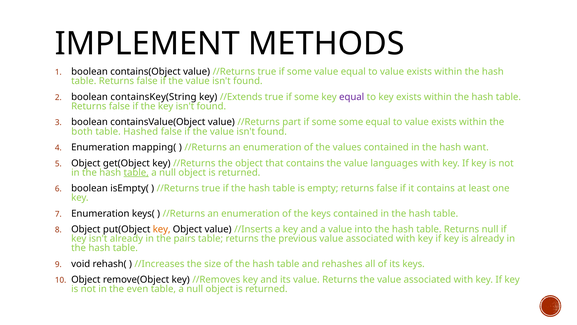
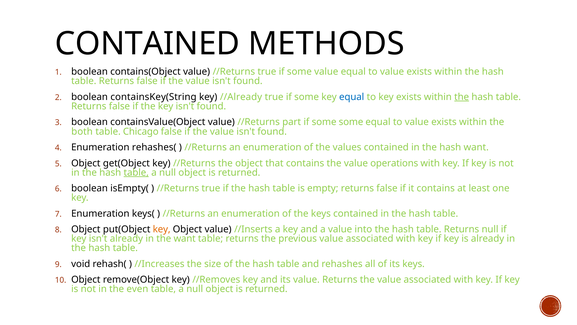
IMPLEMENT at (147, 44): IMPLEMENT -> CONTAINED
//Extends: //Extends -> //Already
equal at (352, 97) colour: purple -> blue
the at (462, 97) underline: none -> present
Hashed: Hashed -> Chicago
mapping(: mapping( -> rehashes(
languages: languages -> operations
the pairs: pairs -> want
